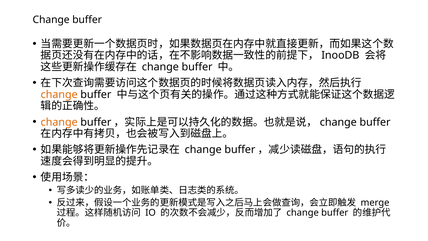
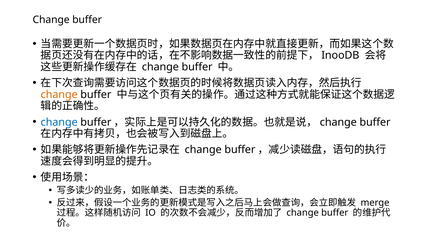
change at (59, 122) colour: orange -> blue
